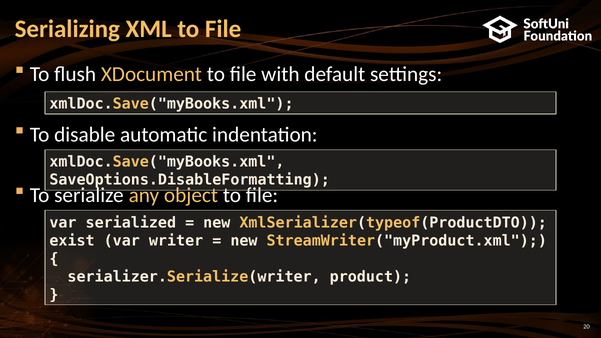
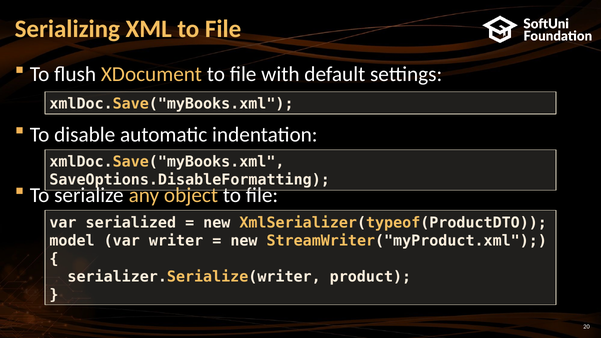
exist: exist -> model
